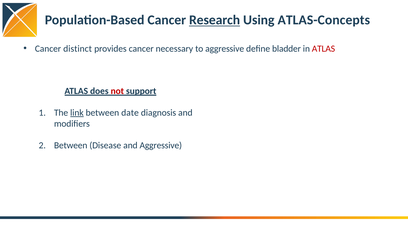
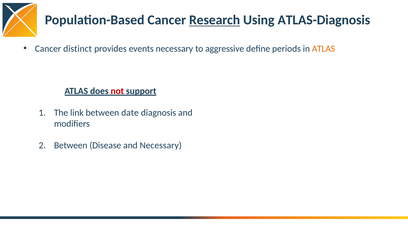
ATLAS-Concepts: ATLAS-Concepts -> ATLAS-Diagnosis
provides cancer: cancer -> events
bladder: bladder -> periods
ATLAS at (323, 49) colour: red -> orange
link underline: present -> none
and Aggressive: Aggressive -> Necessary
